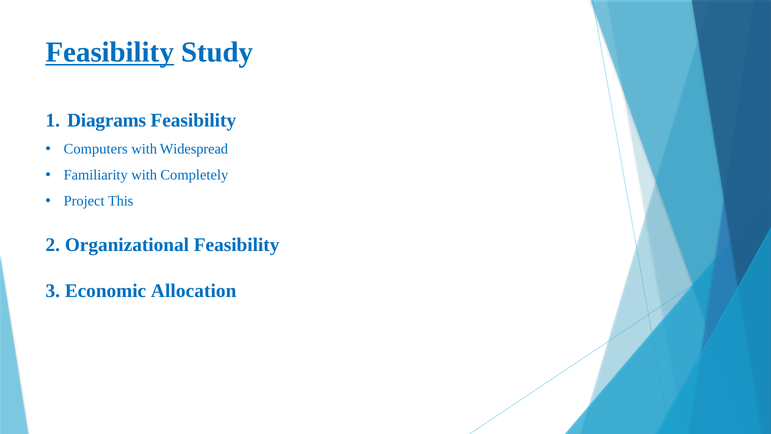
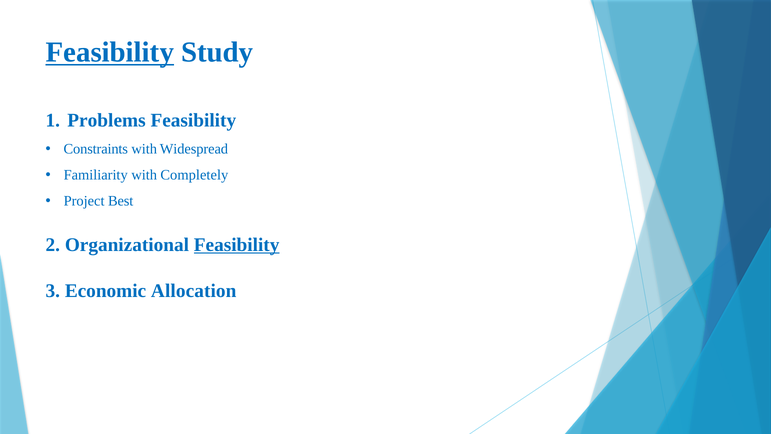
Diagrams: Diagrams -> Problems
Computers: Computers -> Constraints
This: This -> Best
Feasibility at (237, 245) underline: none -> present
